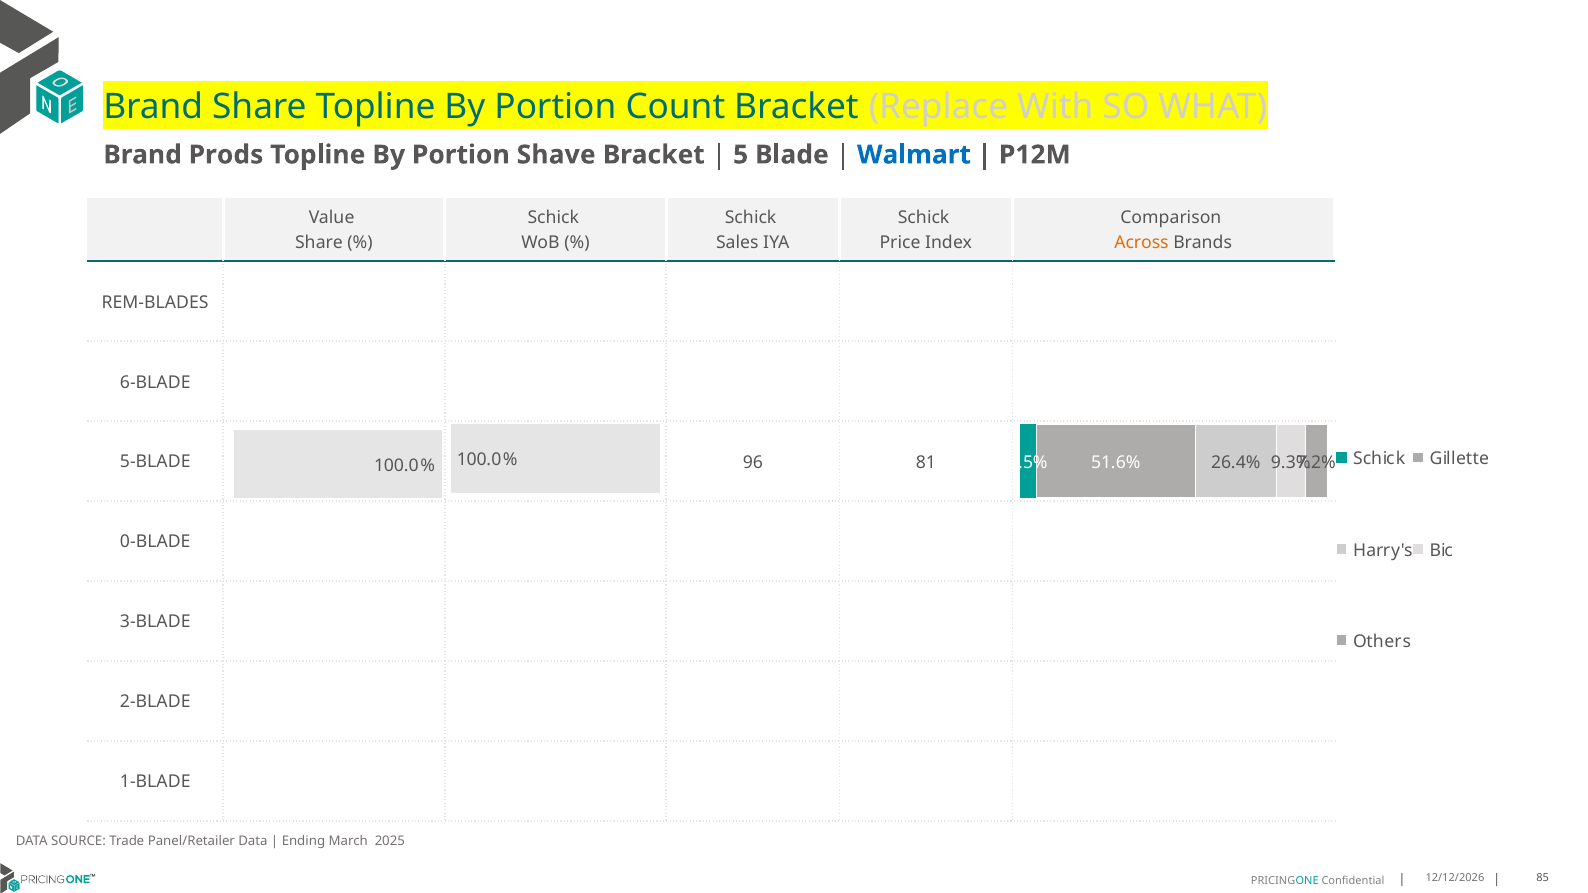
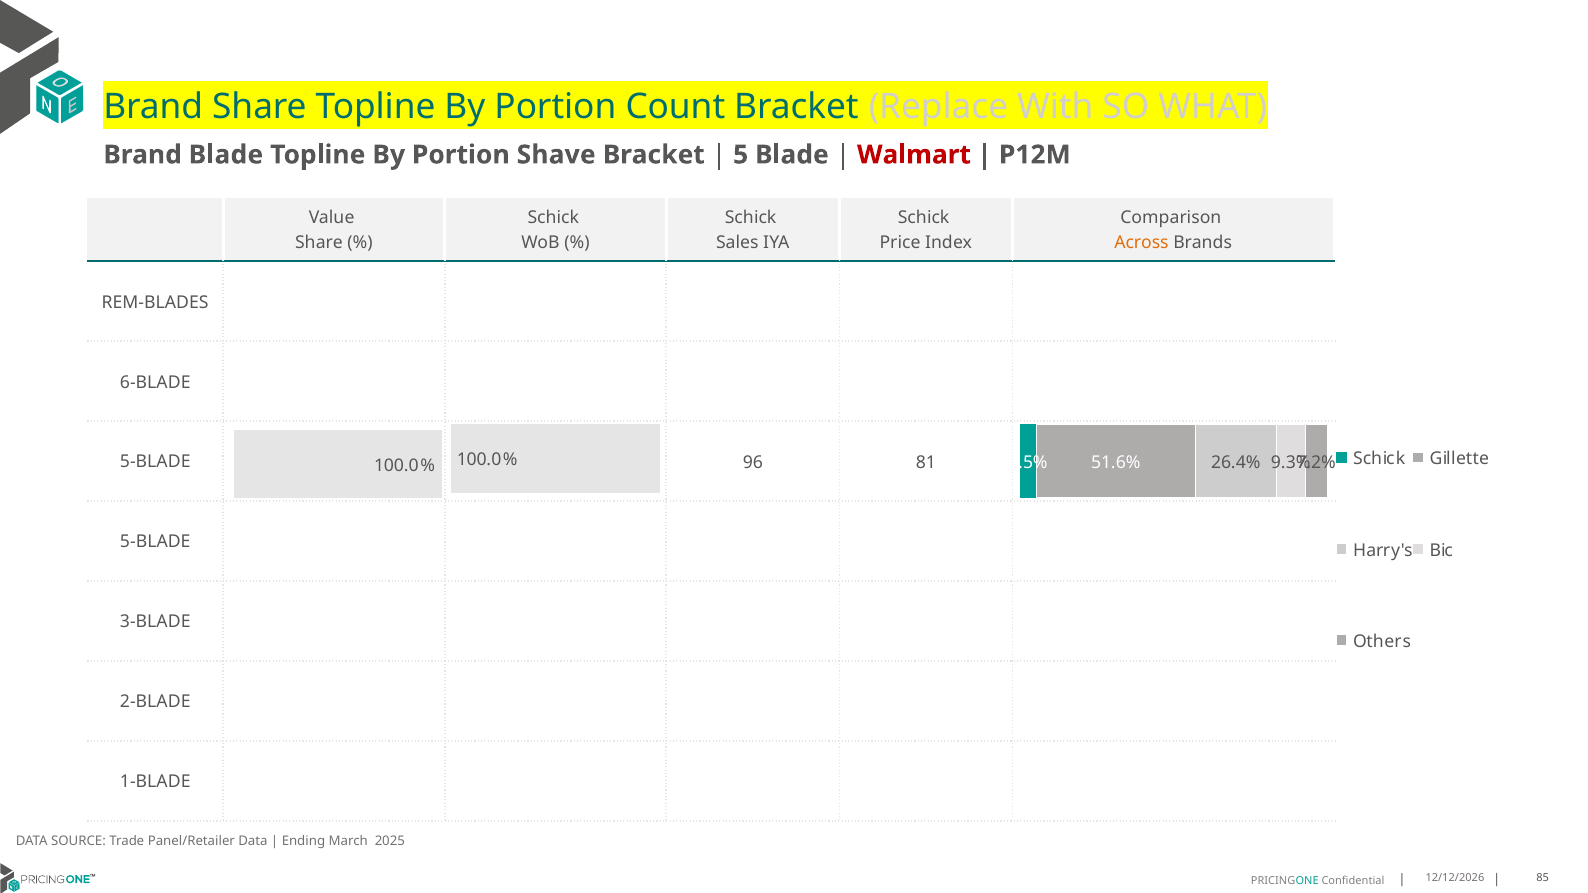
Brand Prods: Prods -> Blade
Walmart colour: blue -> red
0-BLADE at (155, 542): 0-BLADE -> 5-BLADE
